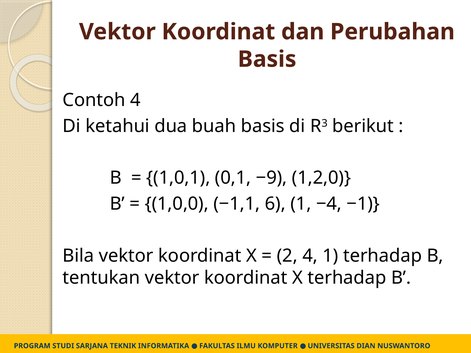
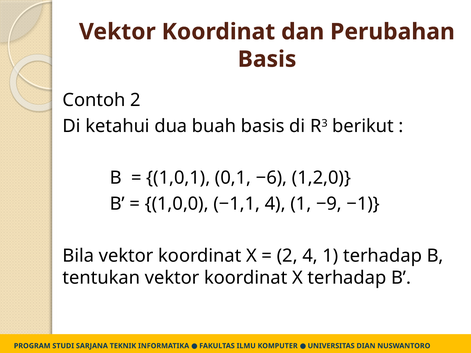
Contoh 4: 4 -> 2
−9: −9 -> −6
−1,1 6: 6 -> 4
−4: −4 -> −9
